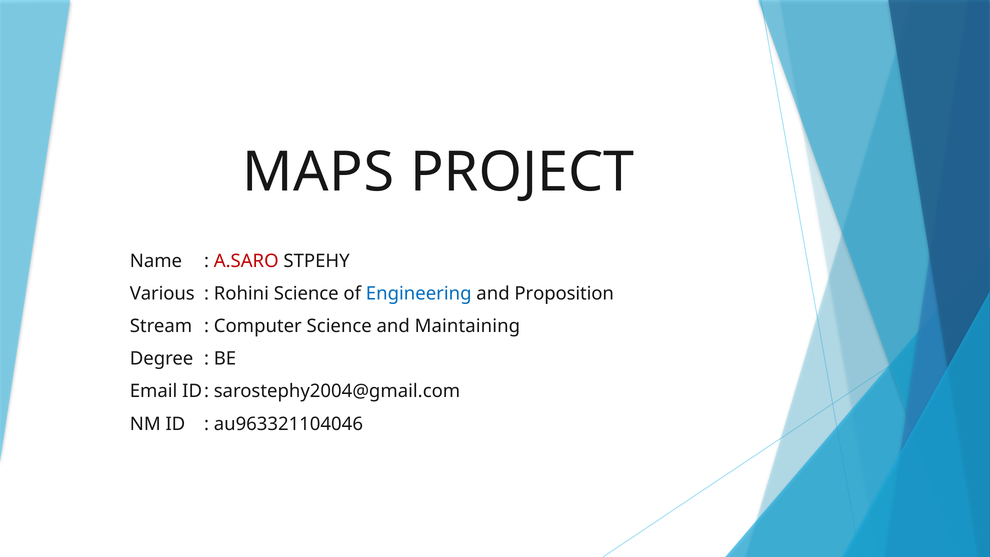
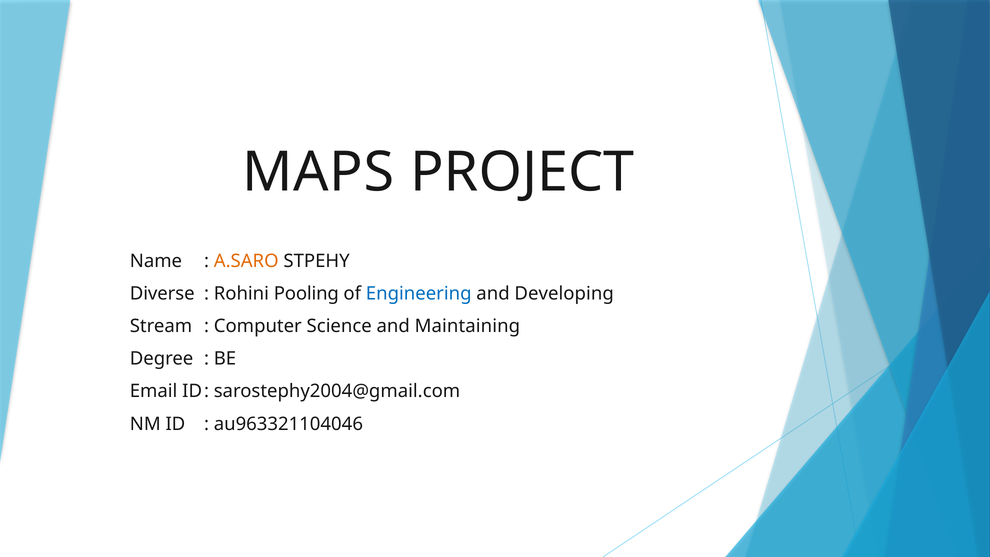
A.SARO colour: red -> orange
Various: Various -> Diverse
Rohini Science: Science -> Pooling
Proposition: Proposition -> Developing
